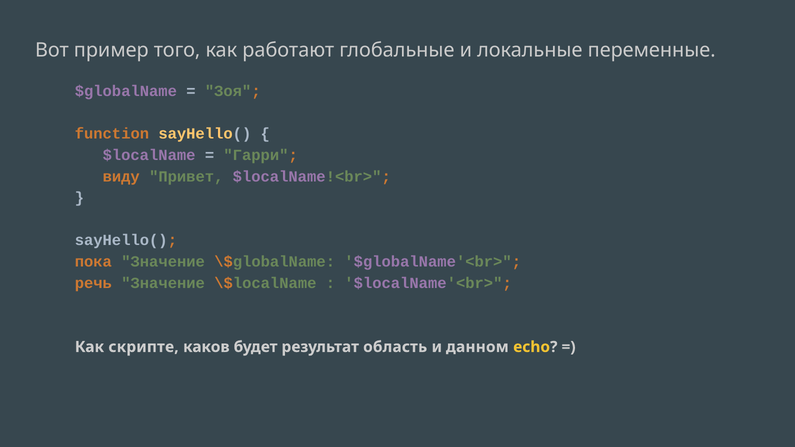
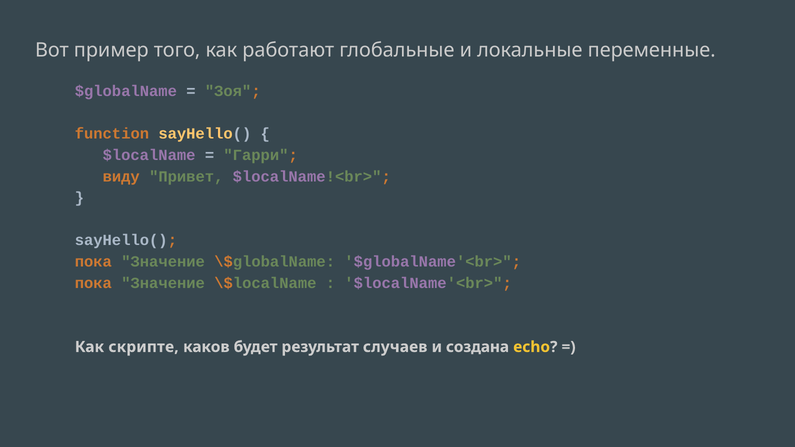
речь at (93, 283): речь -> пока
область: область -> случаев
данном: данном -> создана
